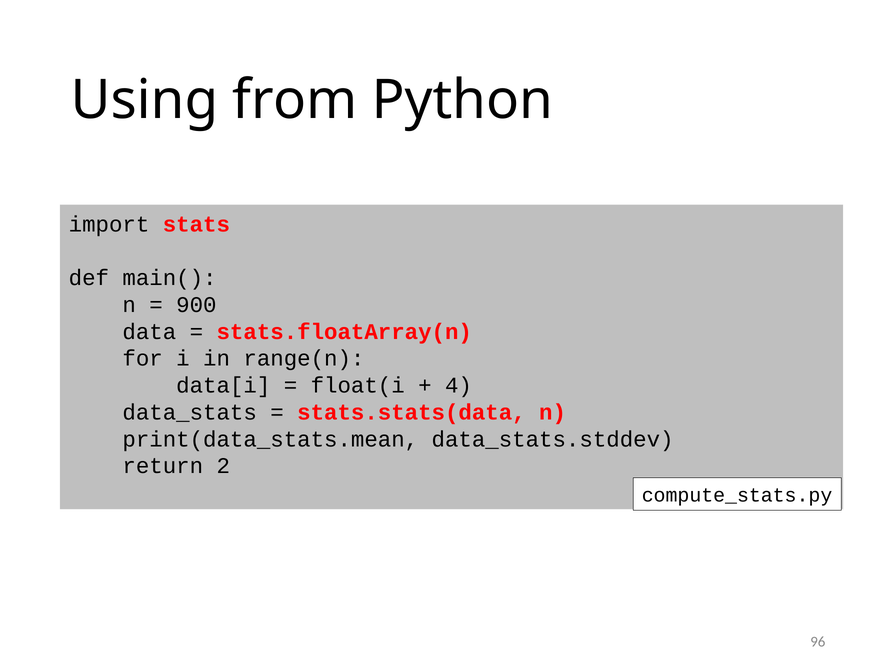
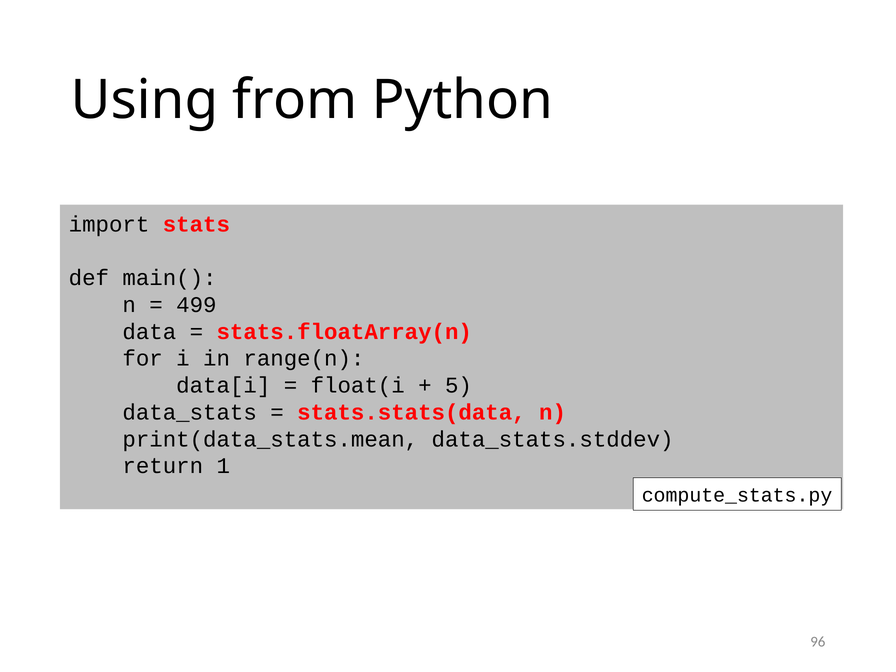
900: 900 -> 499
4: 4 -> 5
2: 2 -> 1
